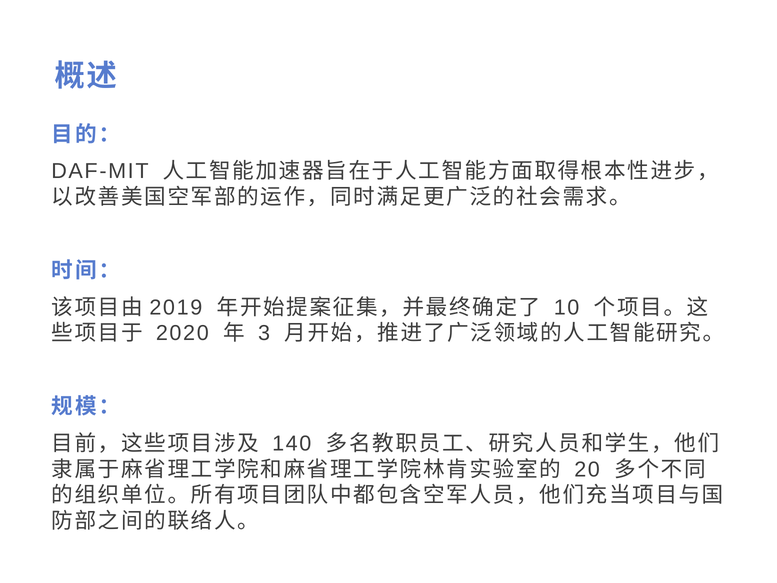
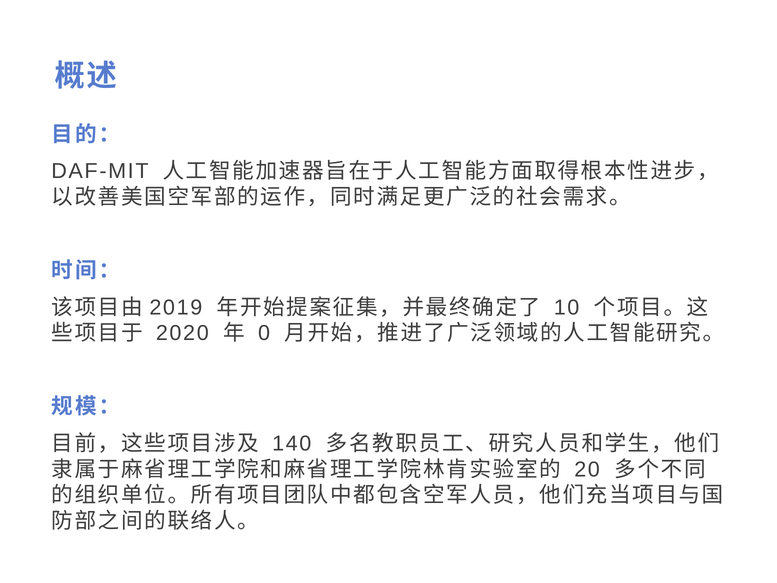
3: 3 -> 0
